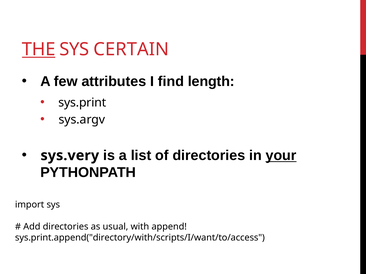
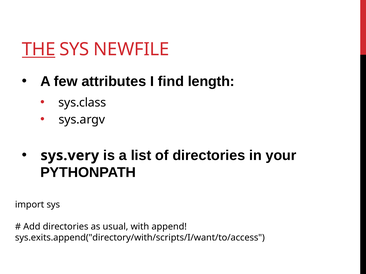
CERTAIN: CERTAIN -> NEWFILE
sys.print: sys.print -> sys.class
your underline: present -> none
sys.print.append("directory/with/scripts/I/want/to/access: sys.print.append("directory/with/scripts/I/want/to/access -> sys.exits.append("directory/with/scripts/I/want/to/access
